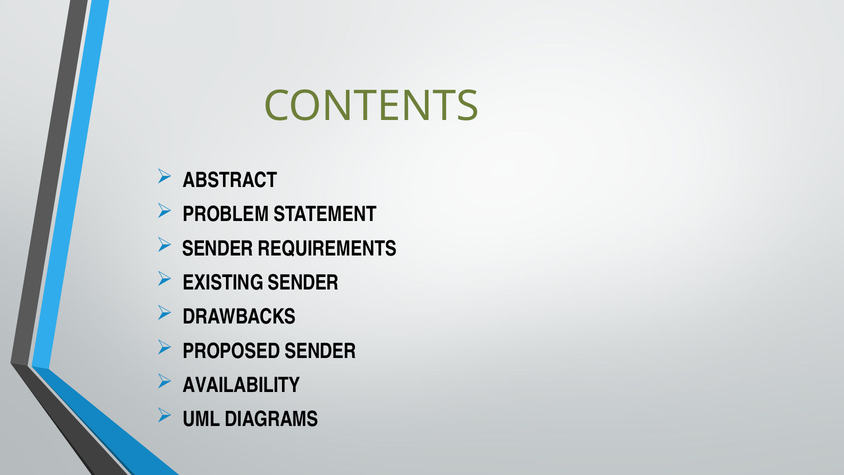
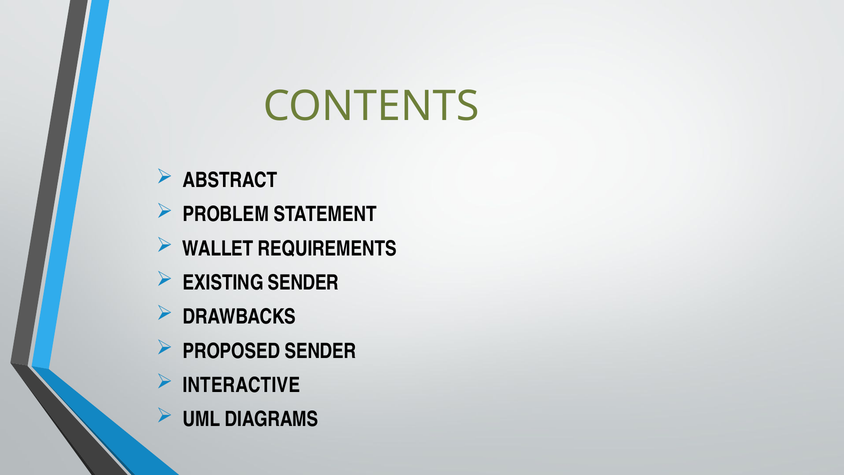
SENDER at (218, 249): SENDER -> WALLET
AVAILABILITY: AVAILABILITY -> INTERACTIVE
